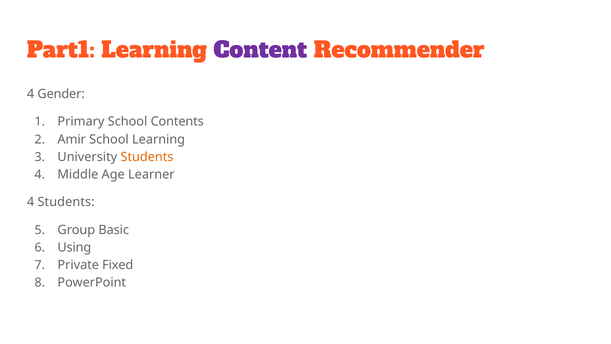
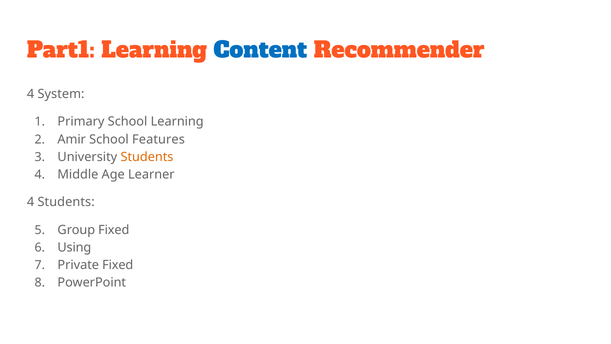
Content colour: purple -> blue
Gender: Gender -> System
School Contents: Contents -> Learning
School Learning: Learning -> Features
Group Basic: Basic -> Fixed
